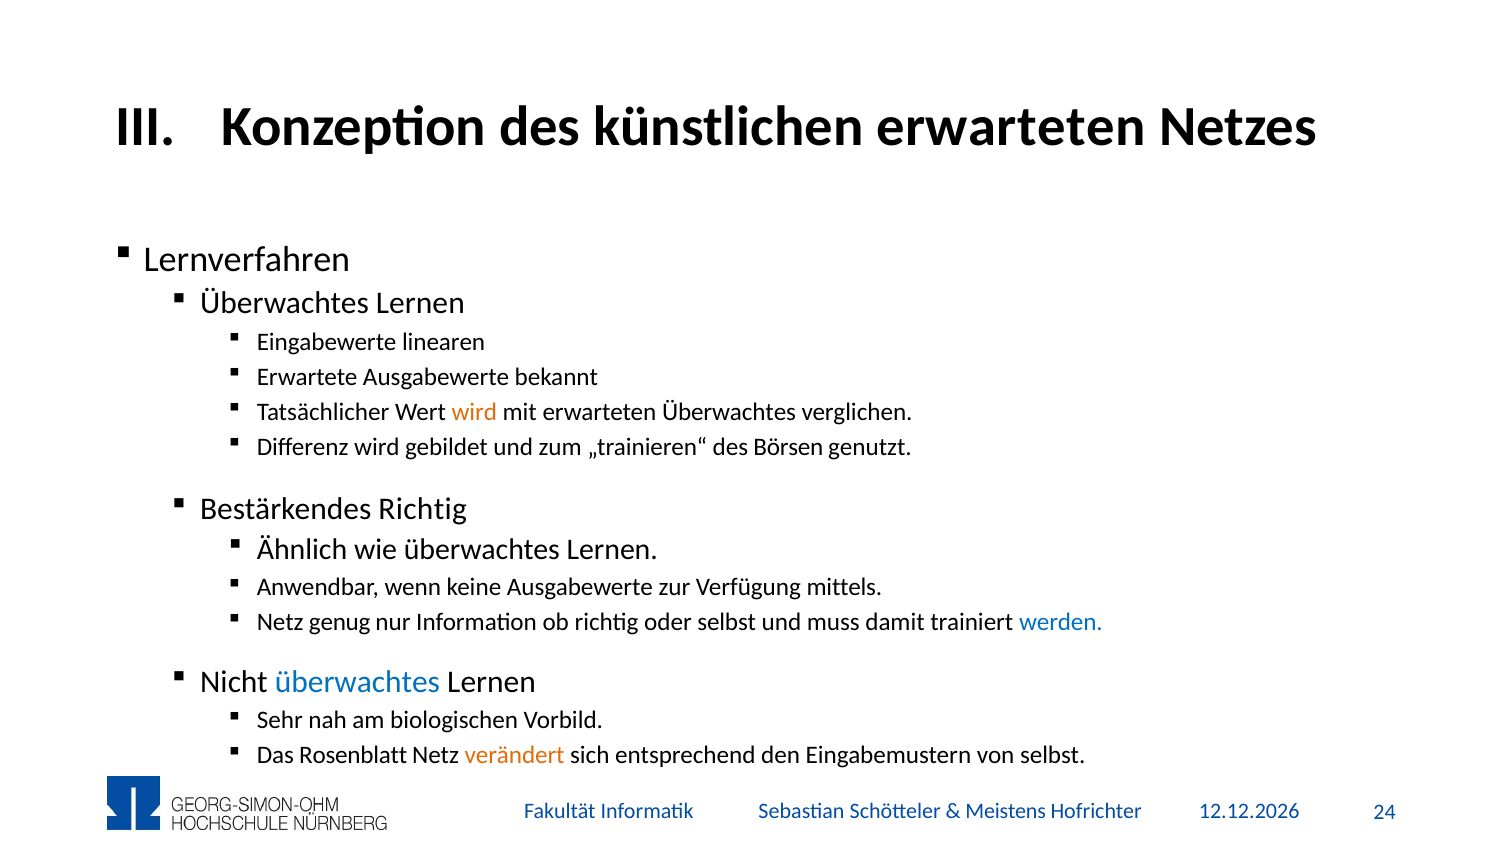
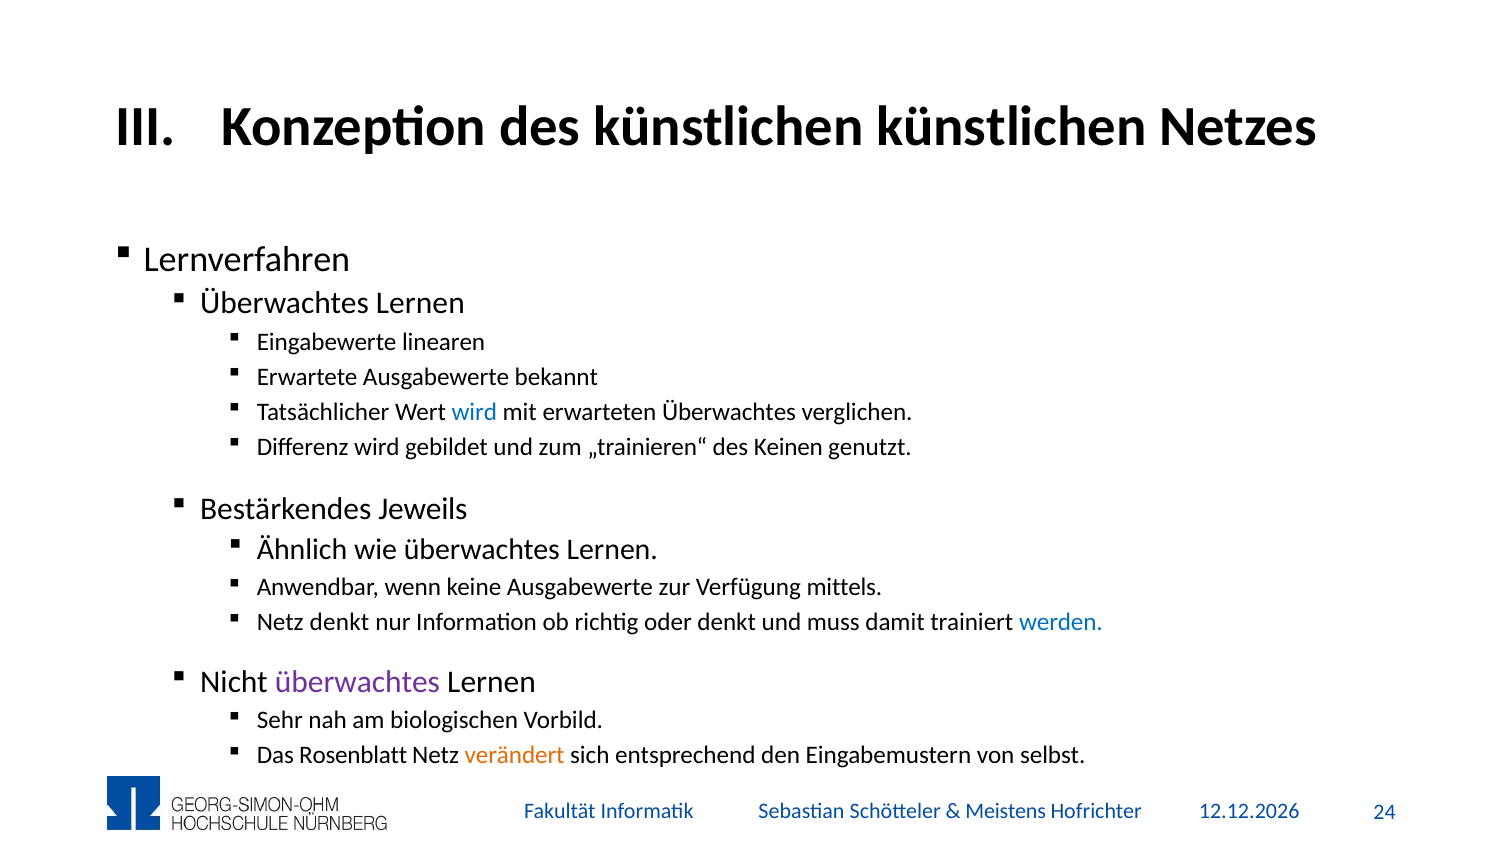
künstlichen erwarteten: erwarteten -> künstlichen
wird at (474, 412) colour: orange -> blue
Börsen: Börsen -> Keinen
Bestärkendes Richtig: Richtig -> Jeweils
Netz genug: genug -> denkt
oder selbst: selbst -> denkt
überwachtes at (357, 682) colour: blue -> purple
